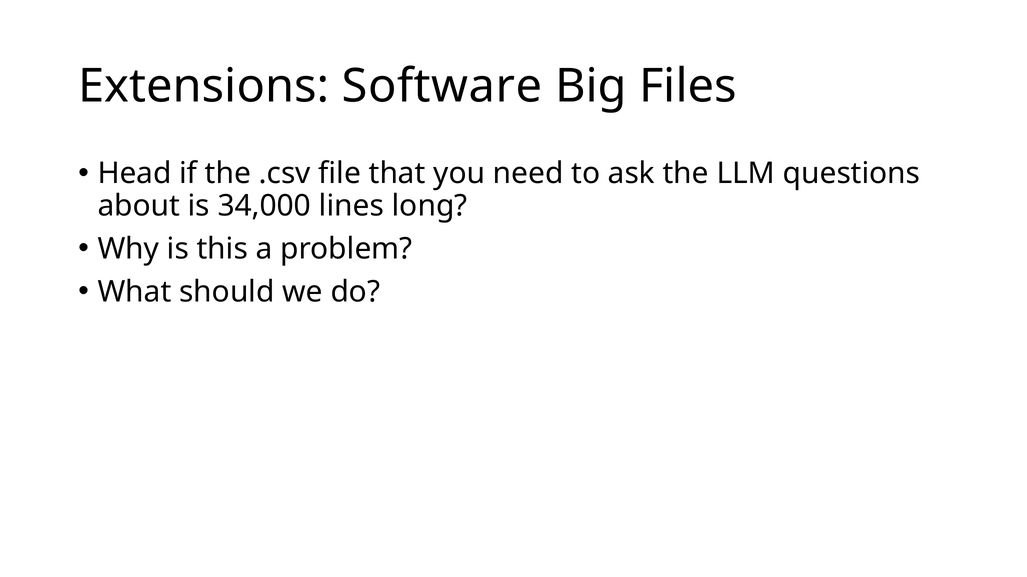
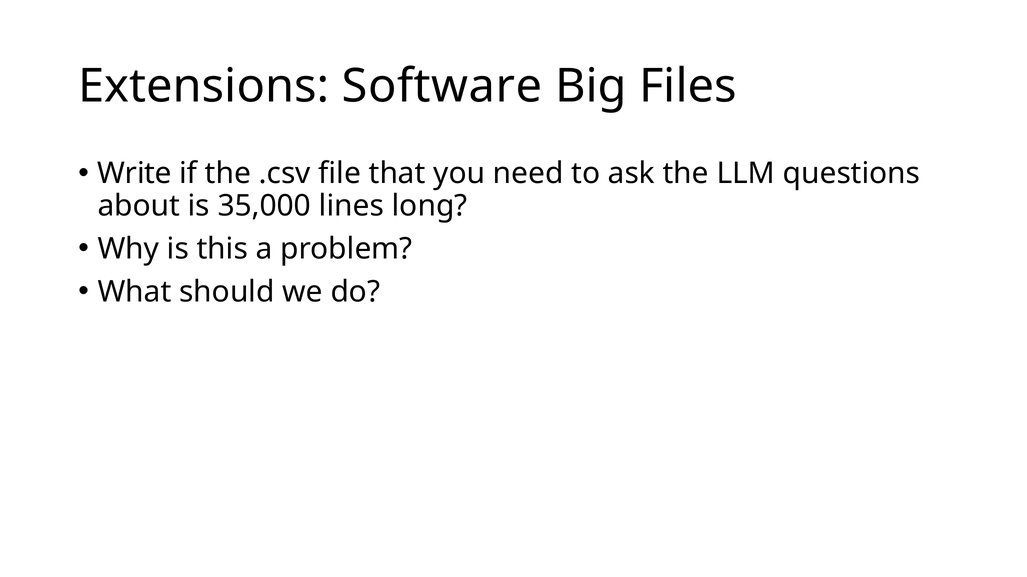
Head: Head -> Write
34,000: 34,000 -> 35,000
